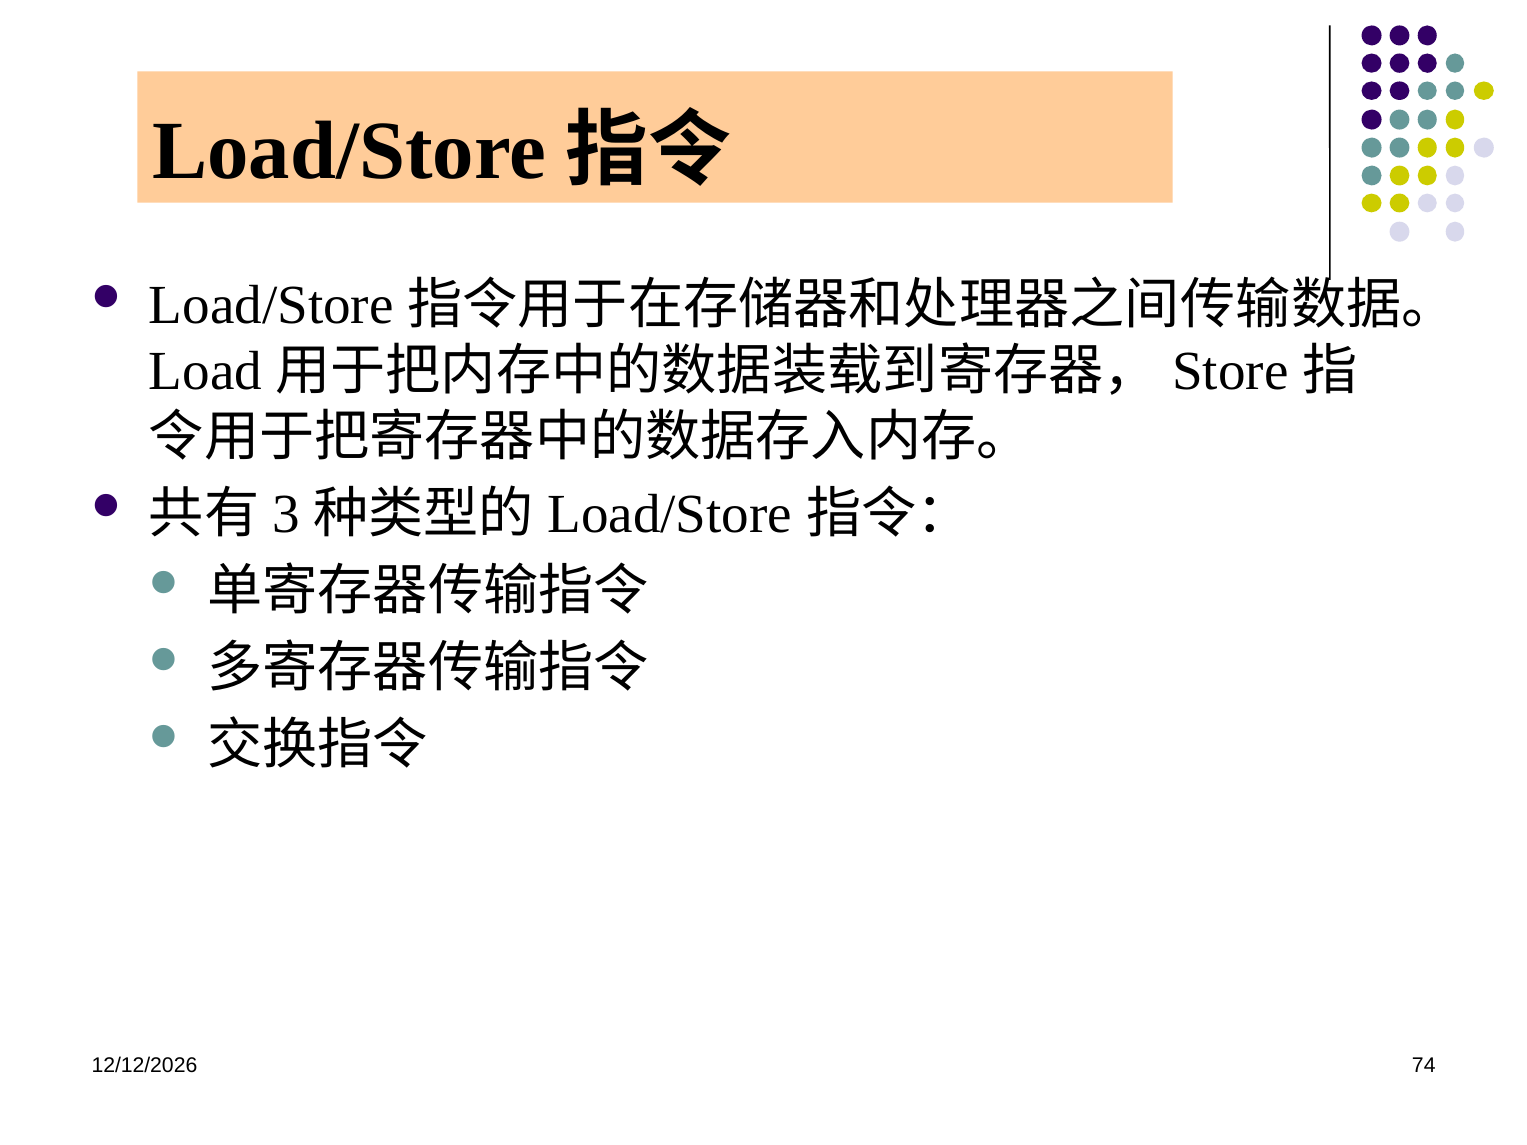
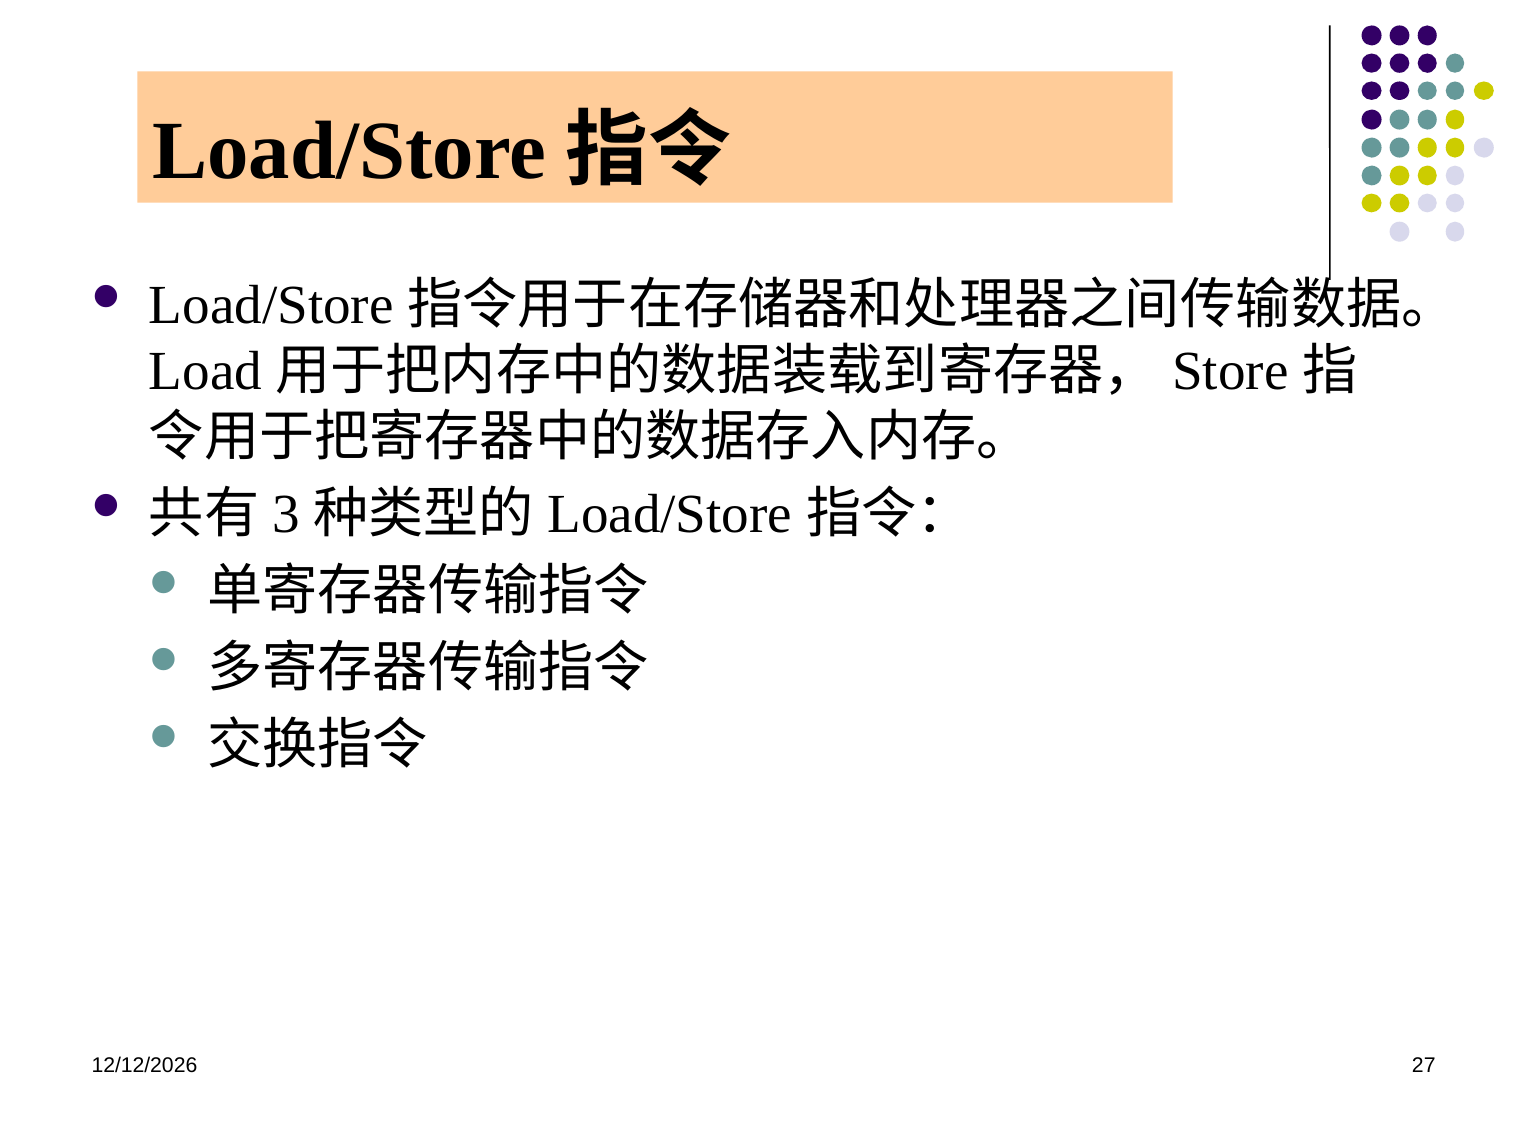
74: 74 -> 27
